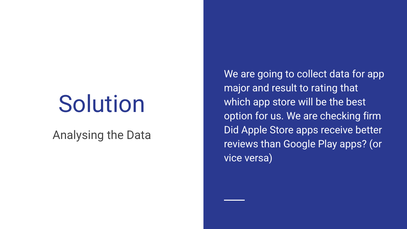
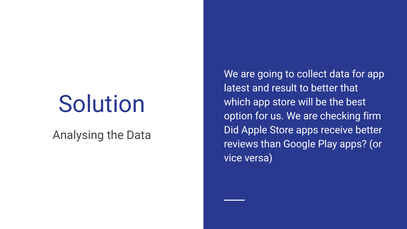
major: major -> latest
to rating: rating -> better
